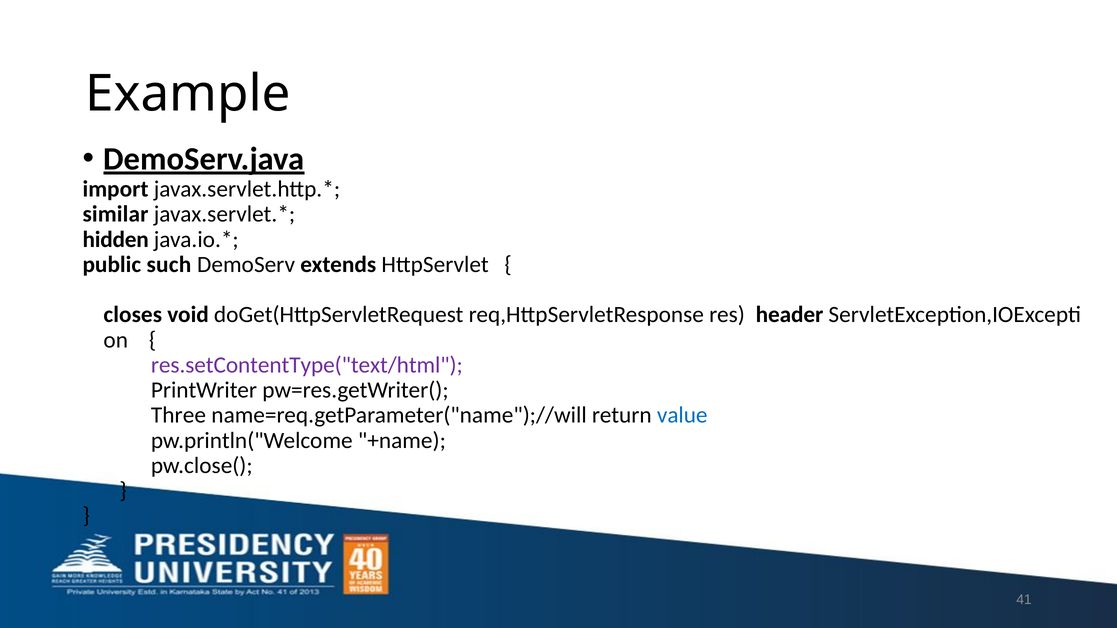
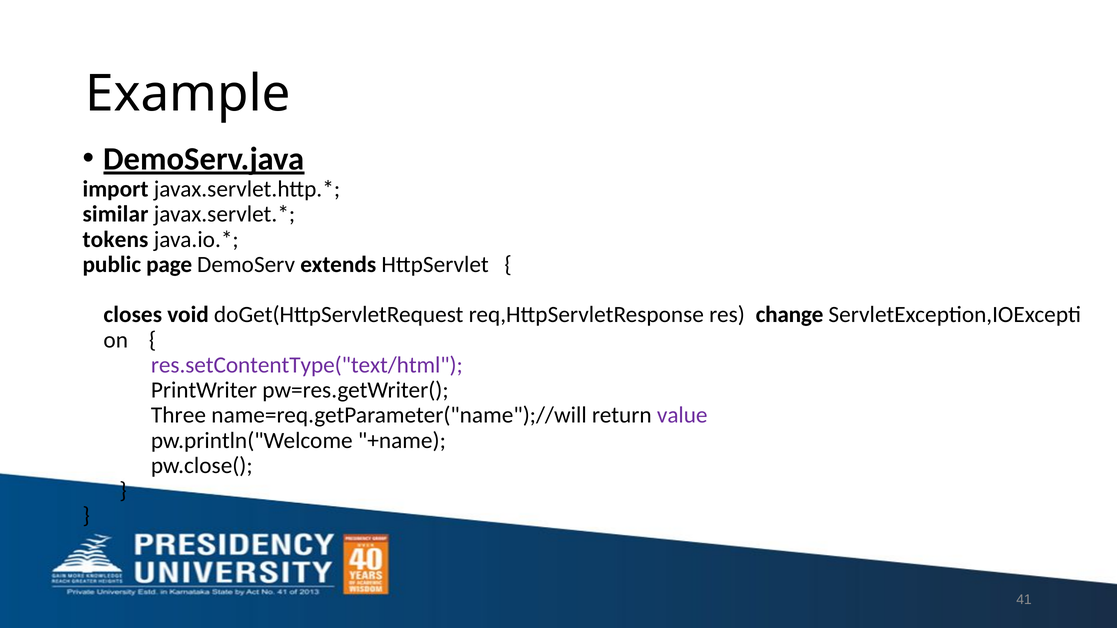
hidden: hidden -> tokens
such: such -> page
header: header -> change
value colour: blue -> purple
